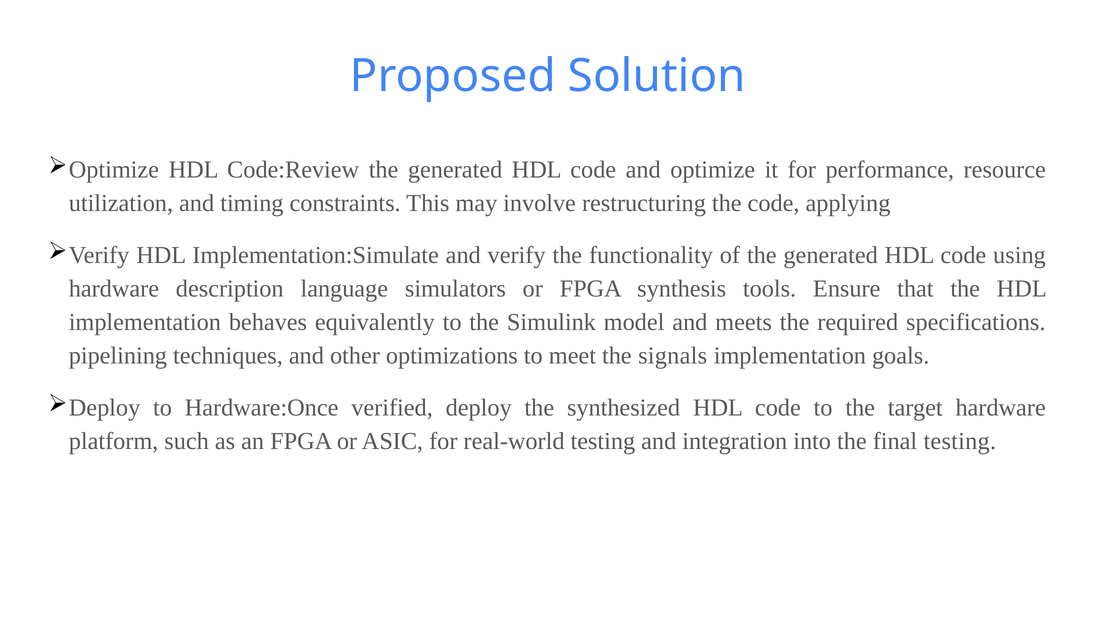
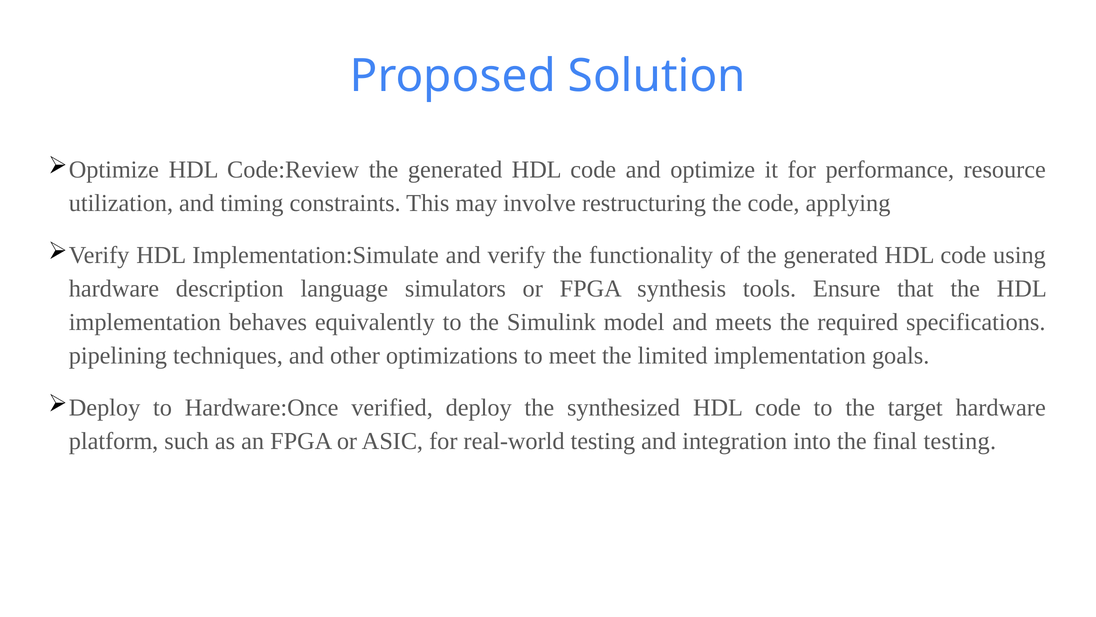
signals: signals -> limited
